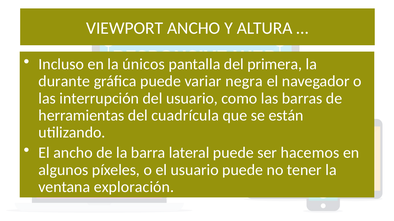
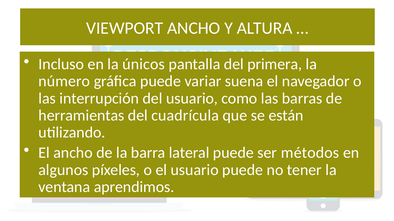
durante: durante -> número
negra: negra -> suena
hacemos: hacemos -> métodos
exploración: exploración -> aprendimos
